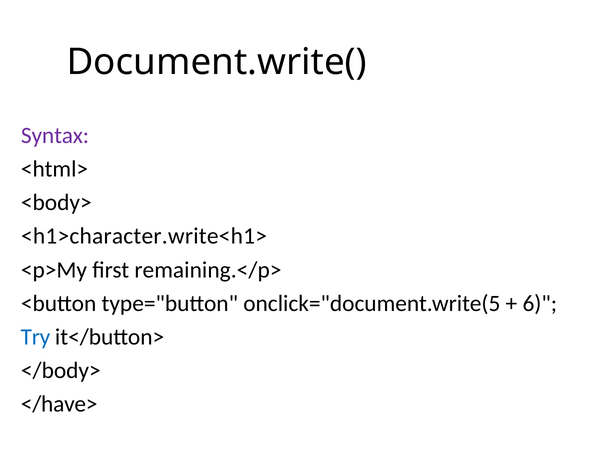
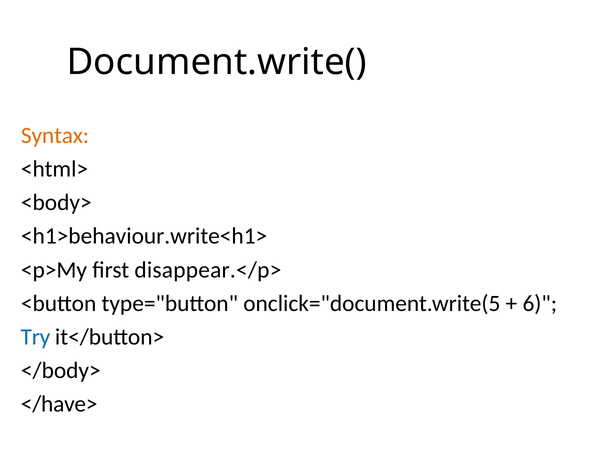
Syntax colour: purple -> orange
<h1>character.write<h1>: <h1>character.write<h1> -> <h1>behaviour.write<h1>
remaining.</p>: remaining.</p> -> disappear.</p>
